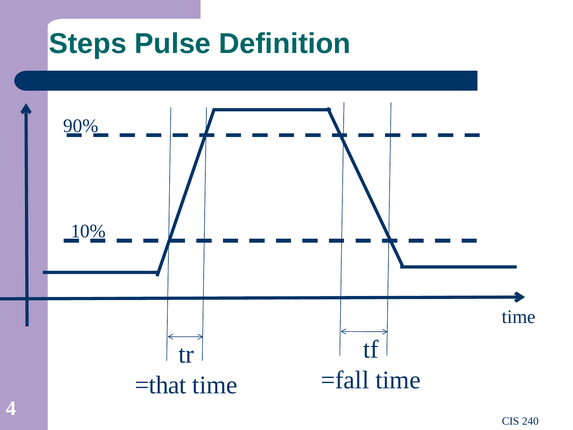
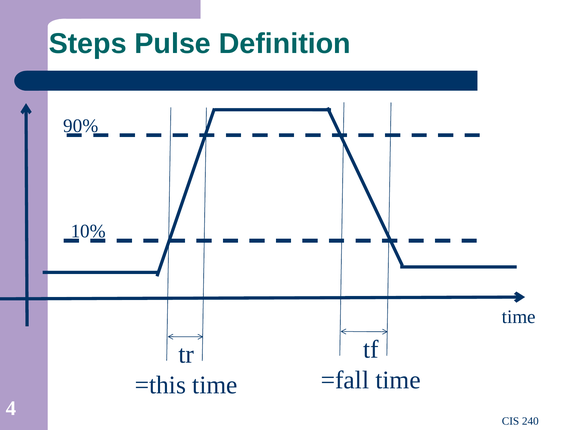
=that: =that -> =this
